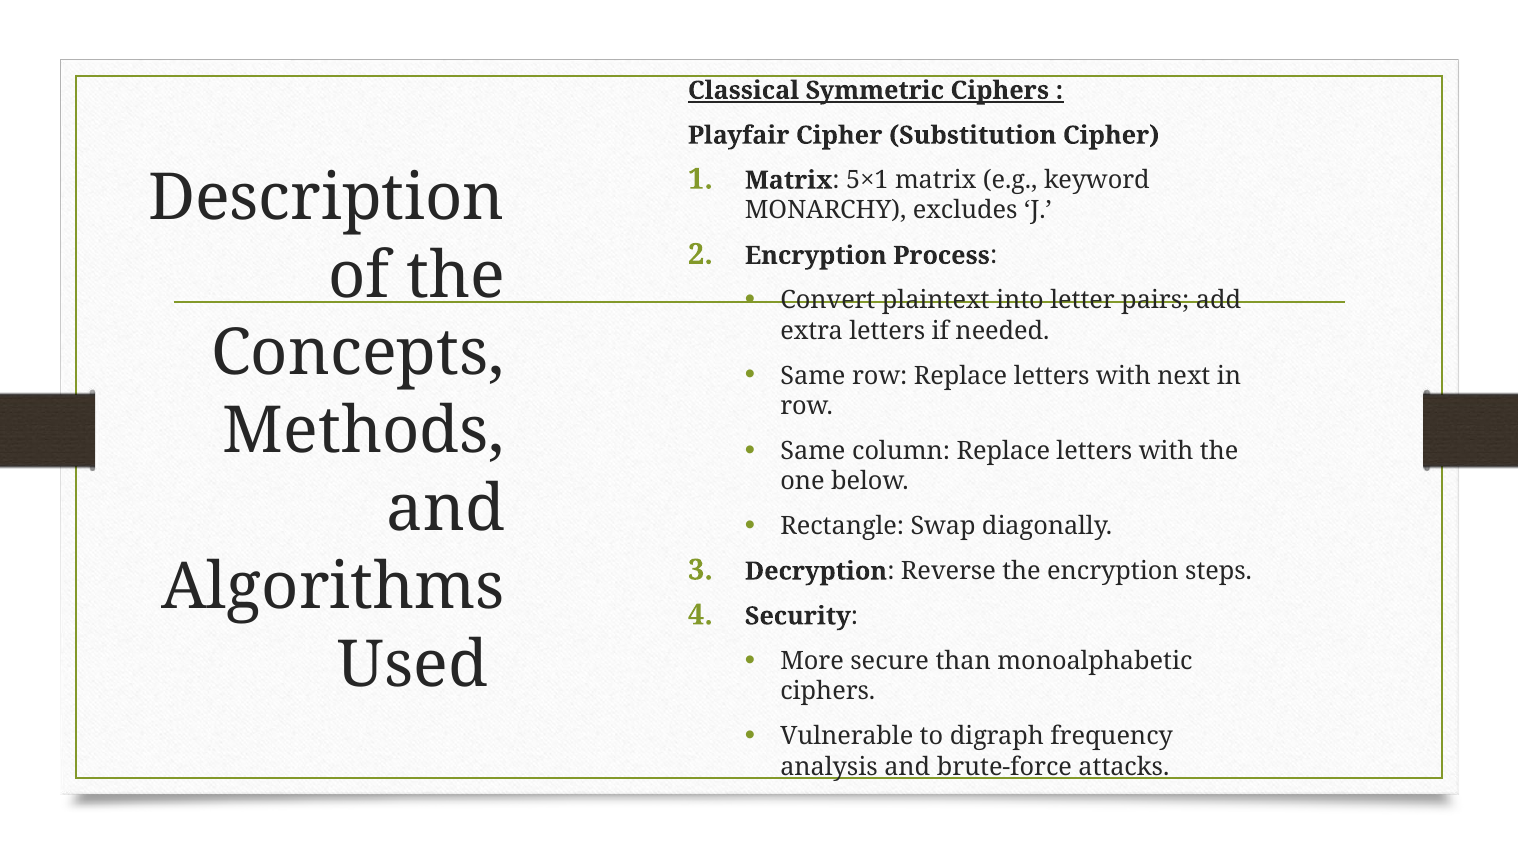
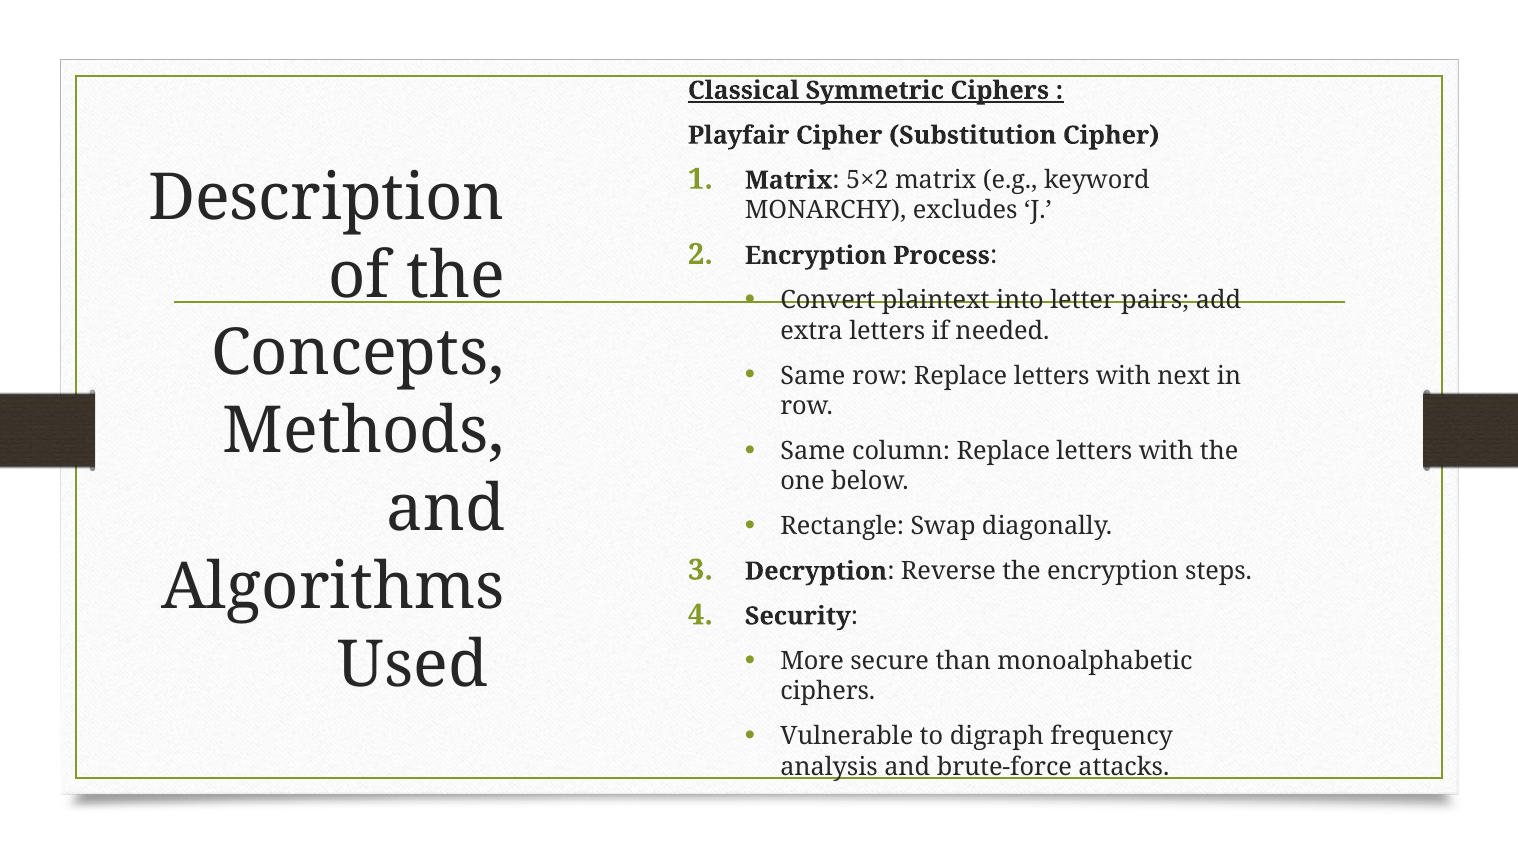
5×1: 5×1 -> 5×2
